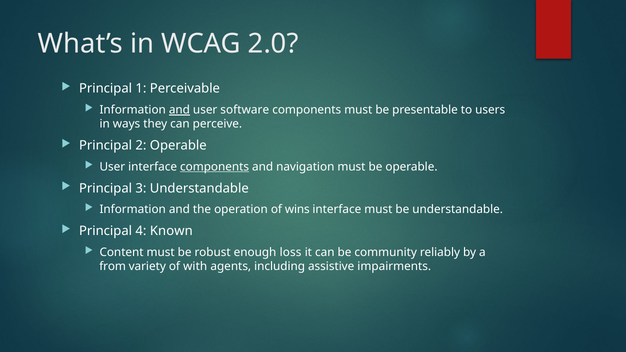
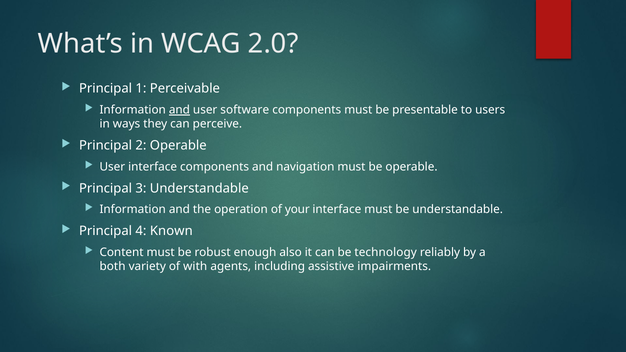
components at (215, 167) underline: present -> none
wins: wins -> your
loss: loss -> also
community: community -> technology
from: from -> both
